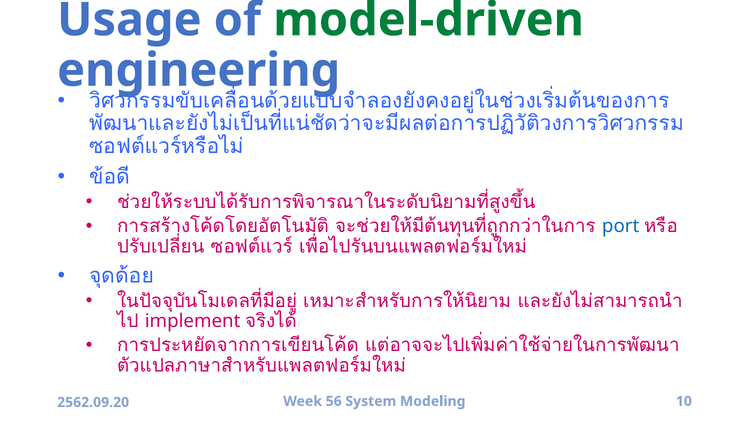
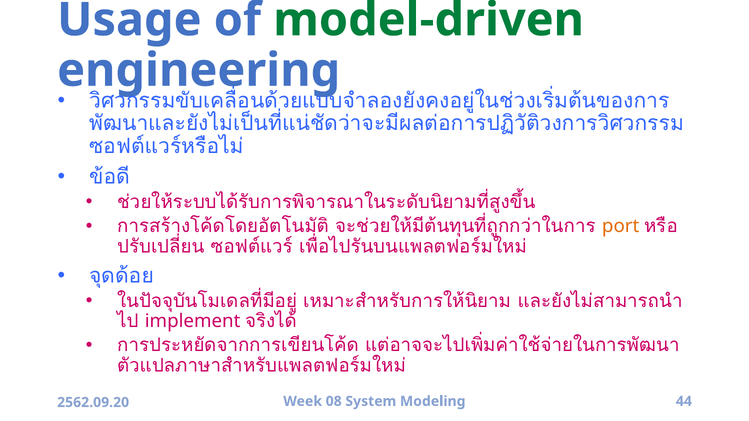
port colour: blue -> orange
56: 56 -> 08
10: 10 -> 44
